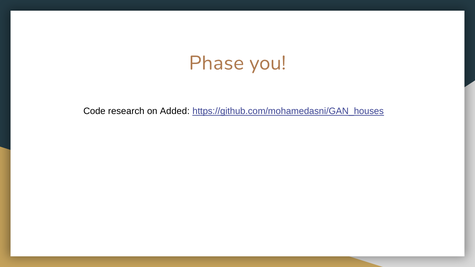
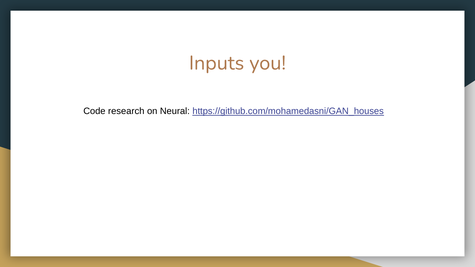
Phase: Phase -> Inputs
Added: Added -> Neural
